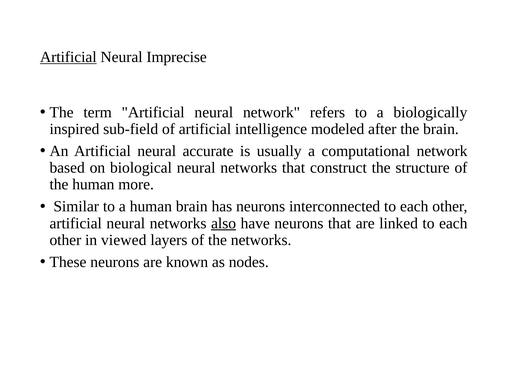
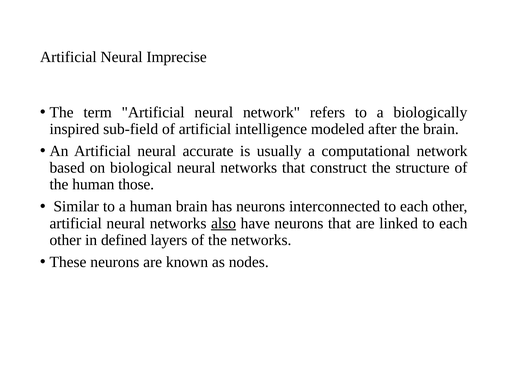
Artificial at (68, 57) underline: present -> none
more: more -> those
viewed: viewed -> defined
